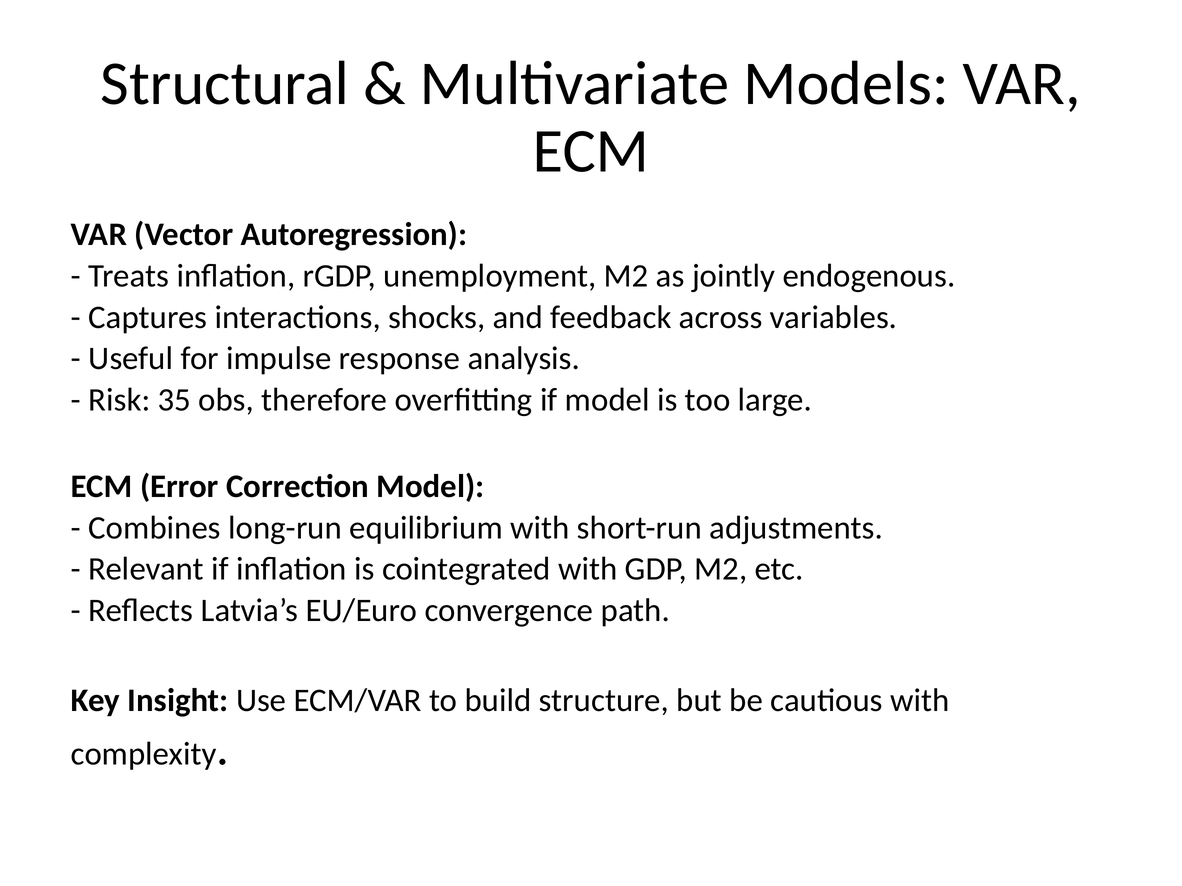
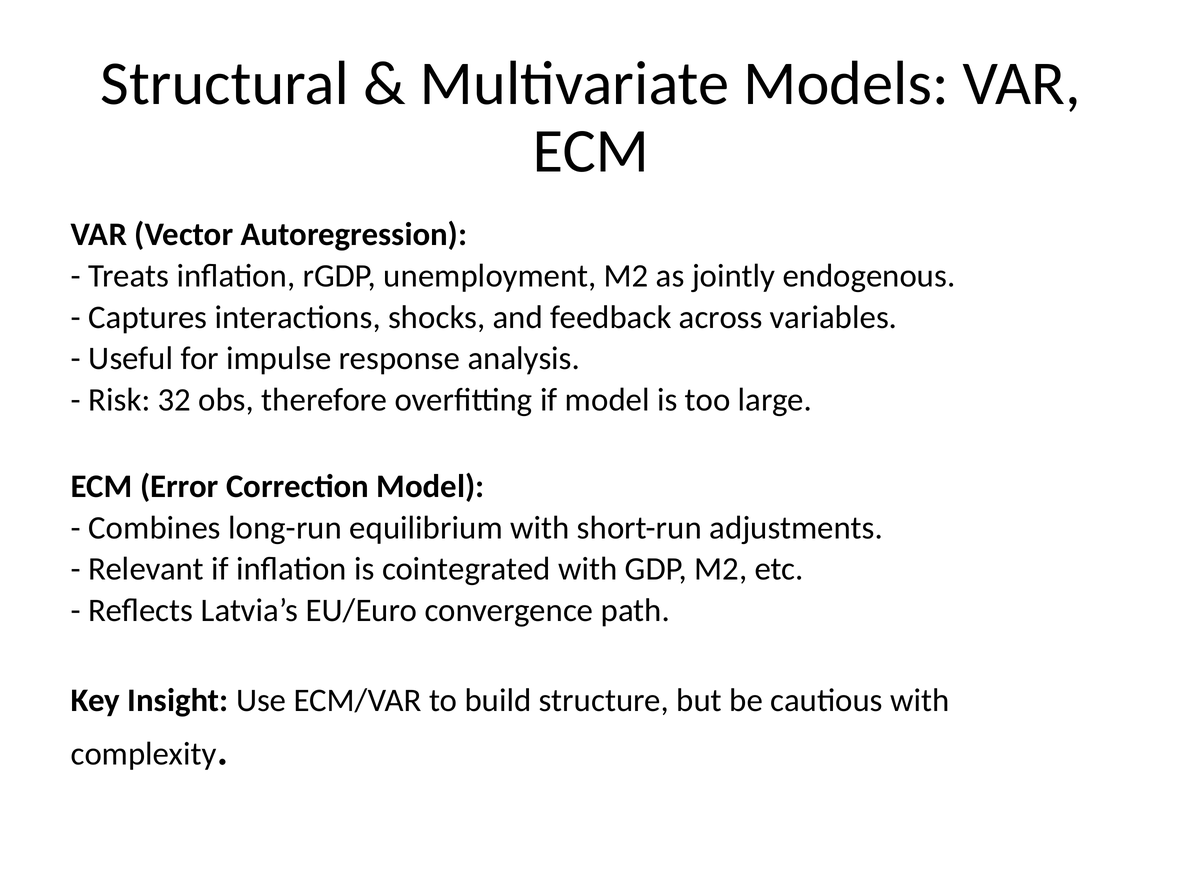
35: 35 -> 32
